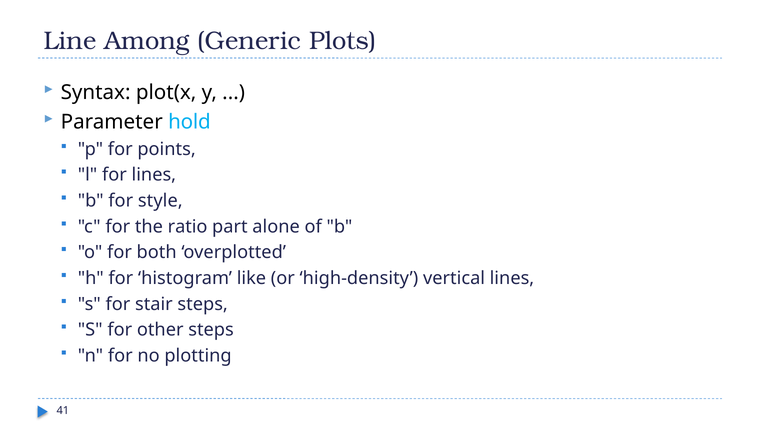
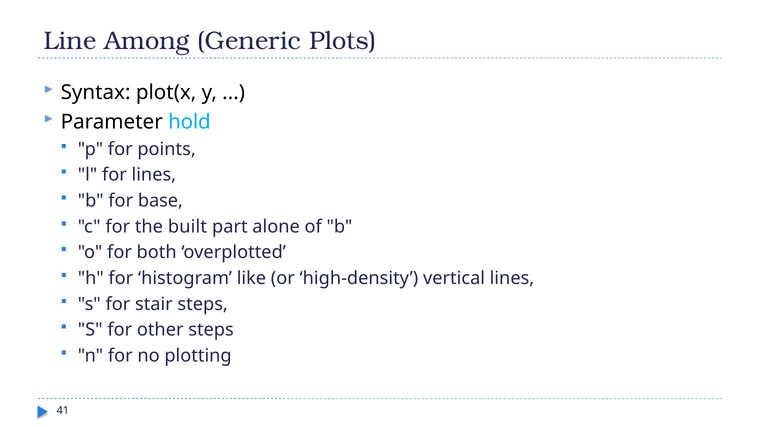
style: style -> base
ratio: ratio -> built
